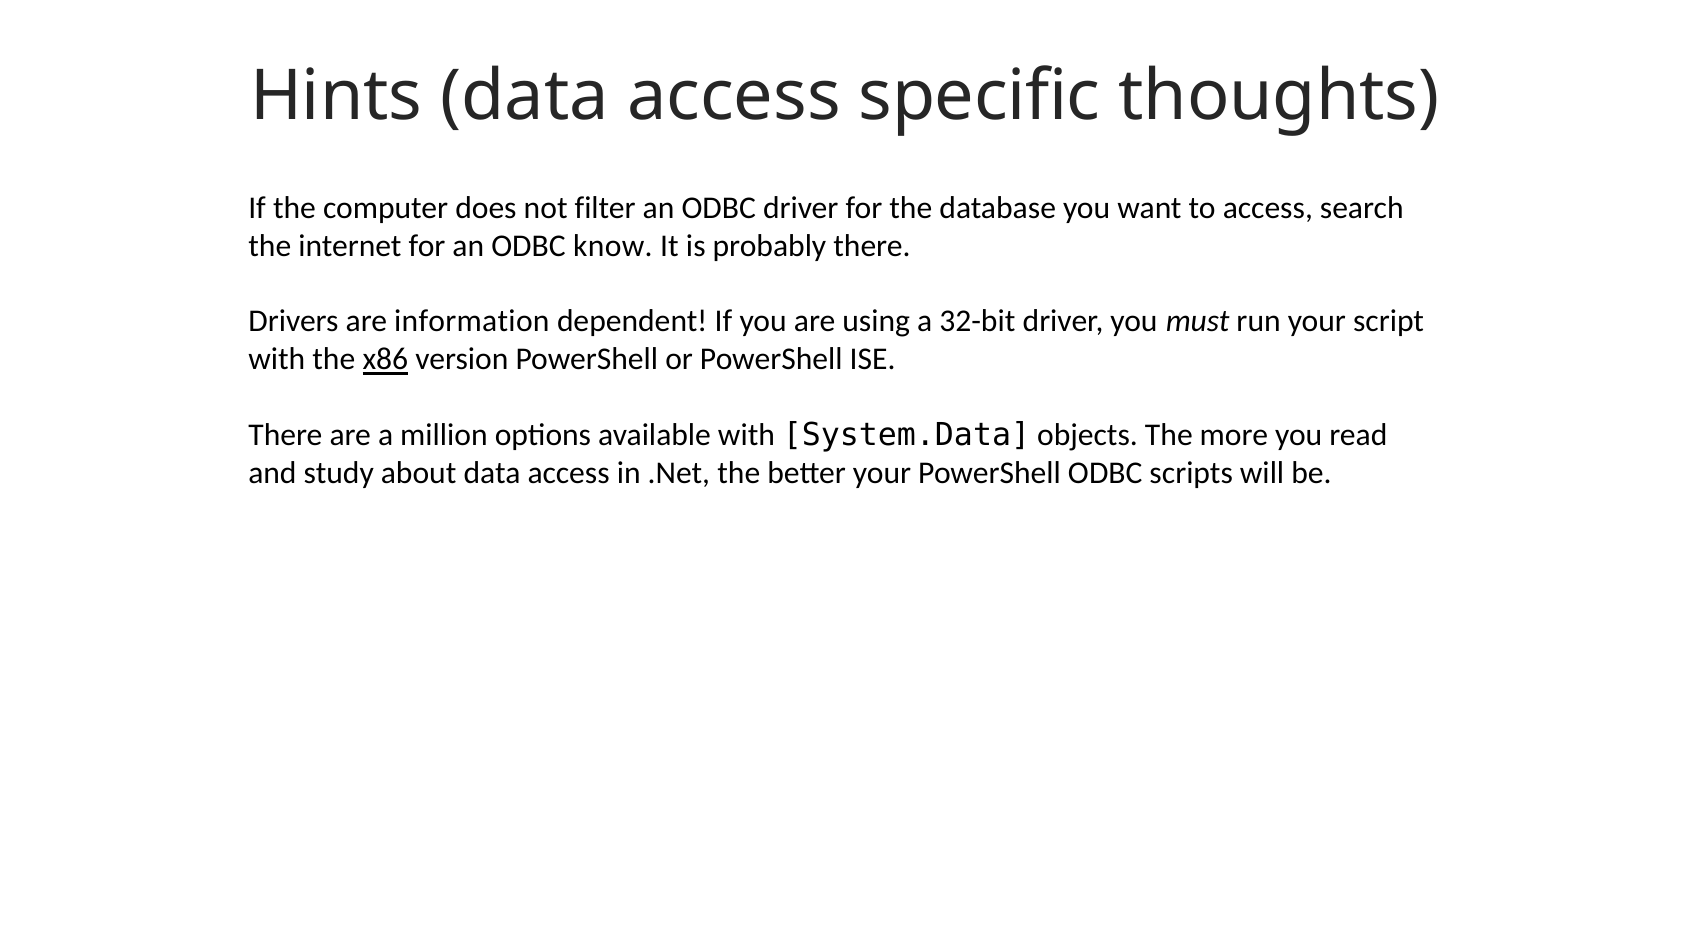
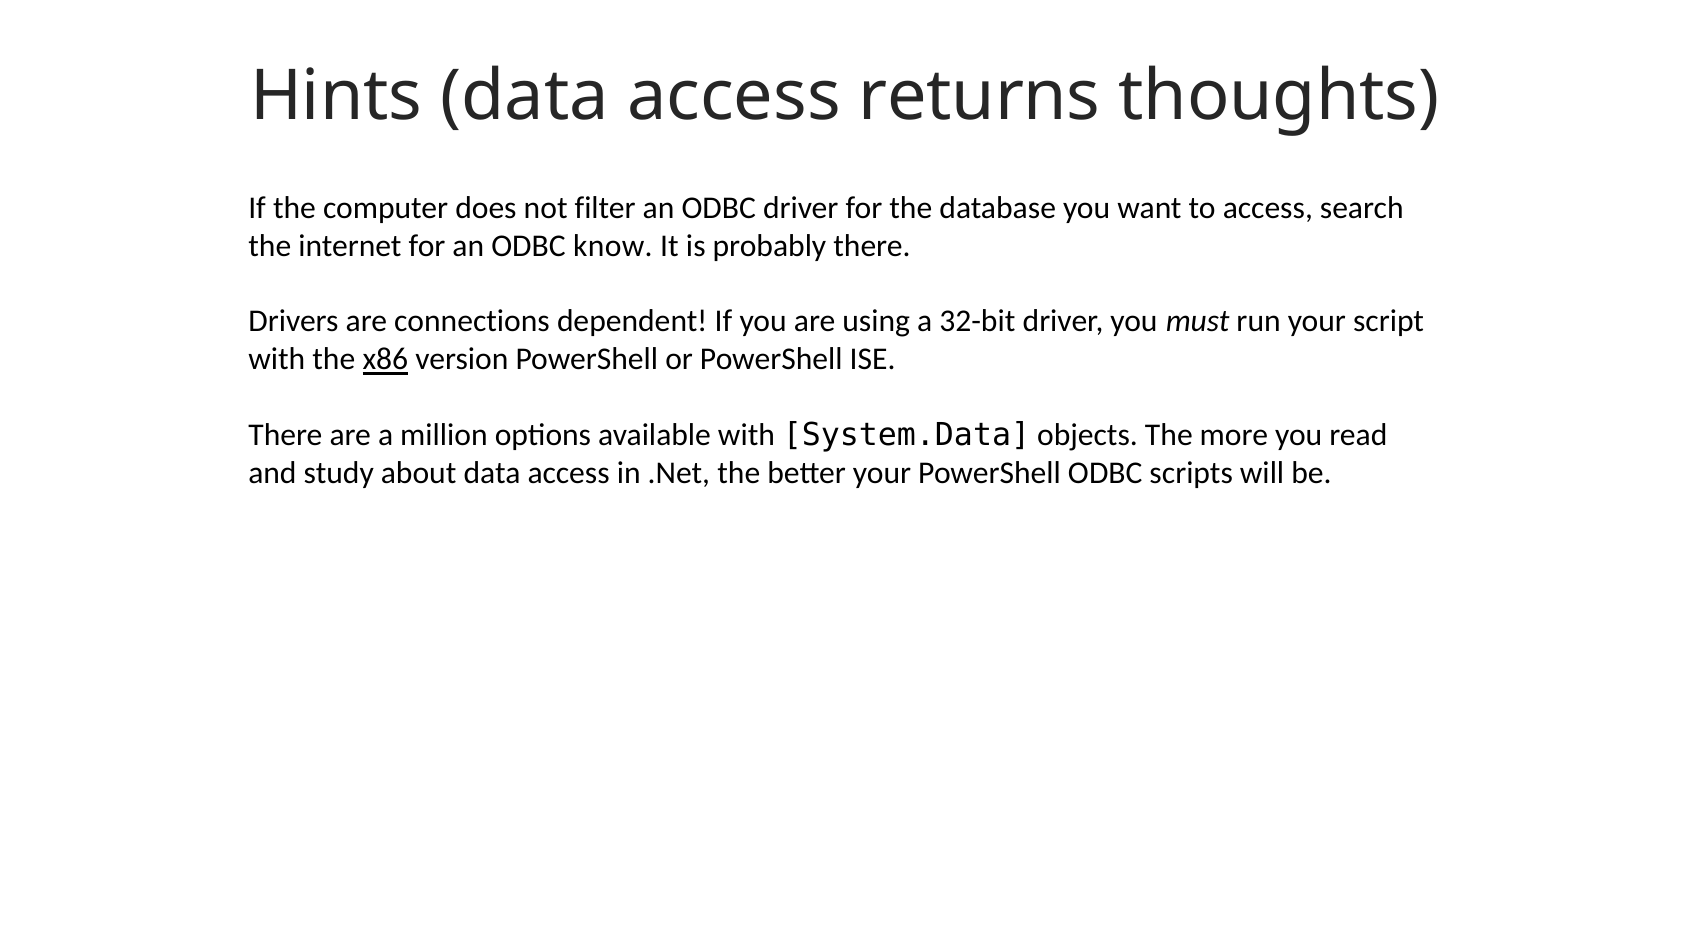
specific: specific -> returns
information: information -> connections
